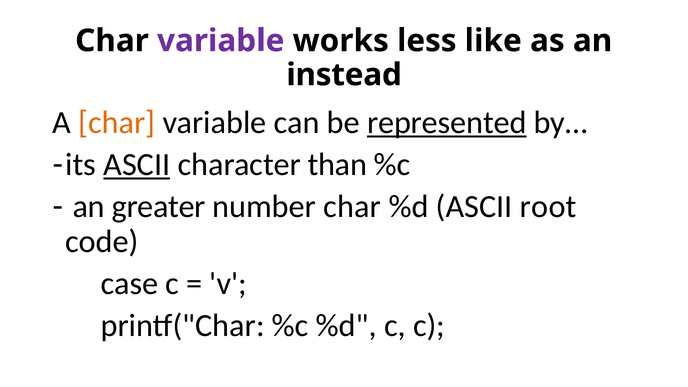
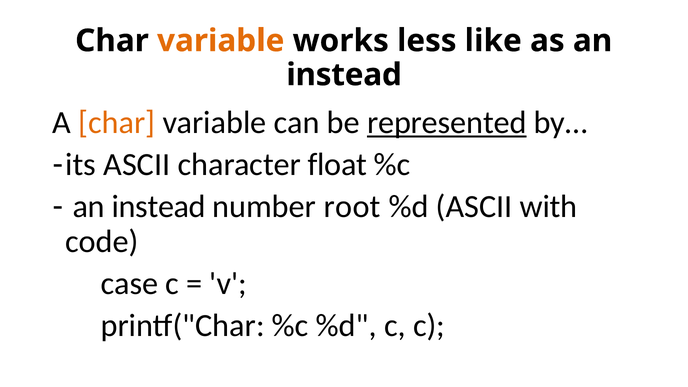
variable at (221, 41) colour: purple -> orange
ASCII at (137, 165) underline: present -> none
than: than -> float
greater at (159, 207): greater -> instead
number char: char -> root
root: root -> with
